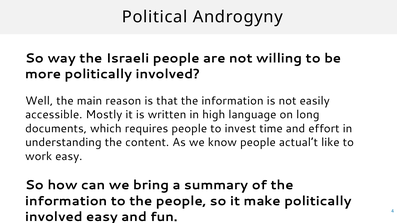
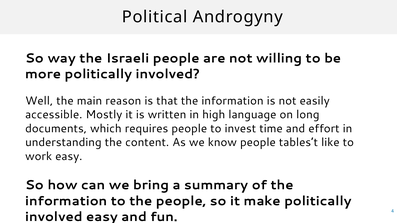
actual’t: actual’t -> tables’t
